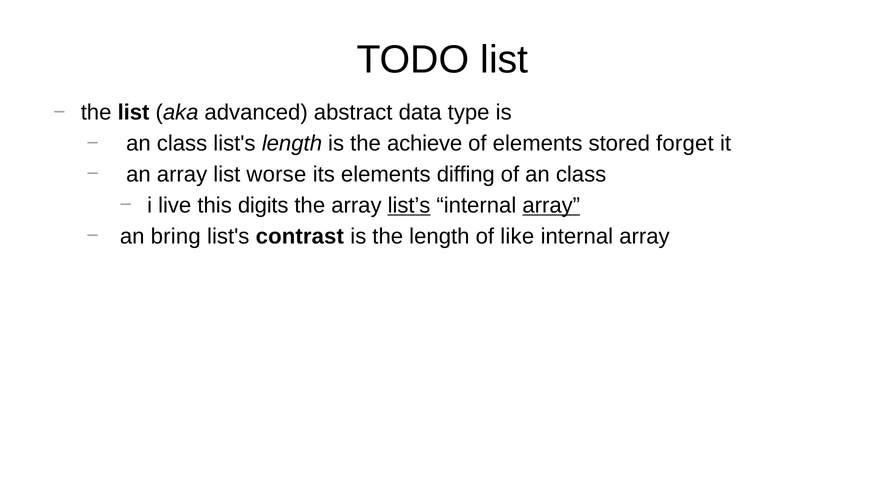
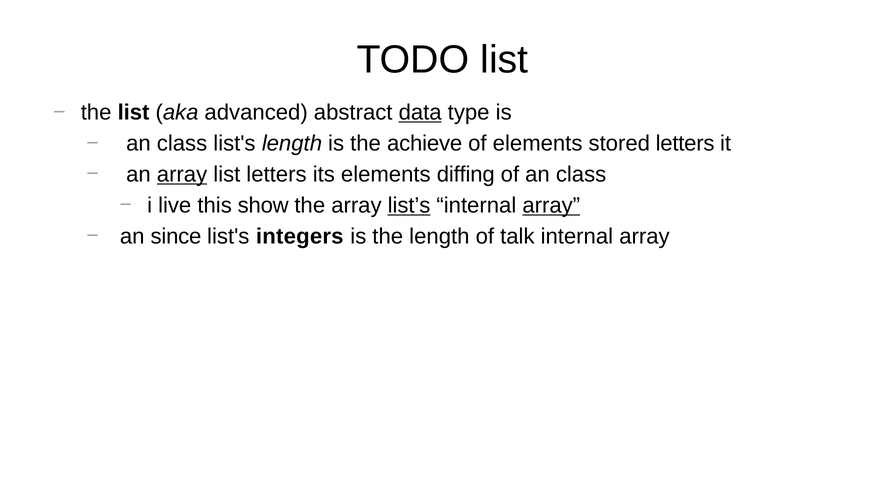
data underline: none -> present
stored forget: forget -> letters
array at (182, 174) underline: none -> present
list worse: worse -> letters
digits: digits -> show
bring: bring -> since
contrast: contrast -> integers
like: like -> talk
